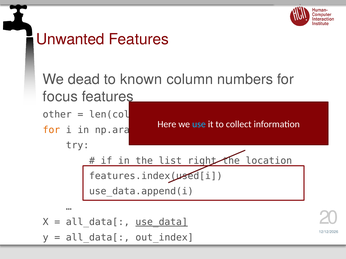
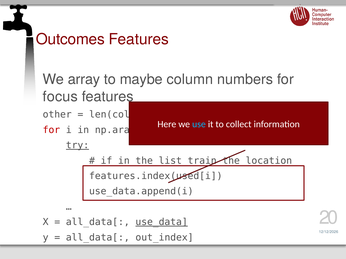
Unwanted: Unwanted -> Outcomes
dead: dead -> array
known: known -> maybe
for at (51, 130) colour: orange -> red
try underline: none -> present
right: right -> train
